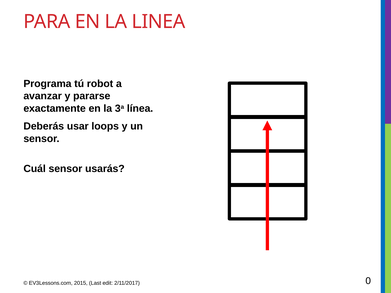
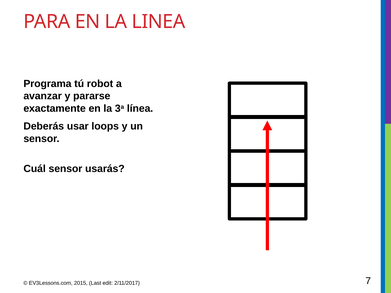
0: 0 -> 7
